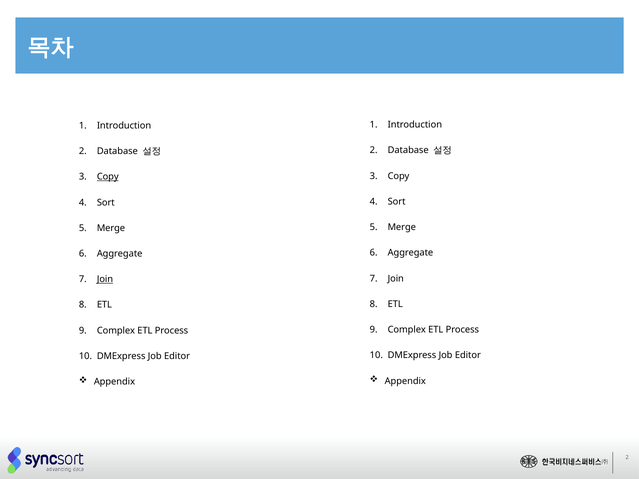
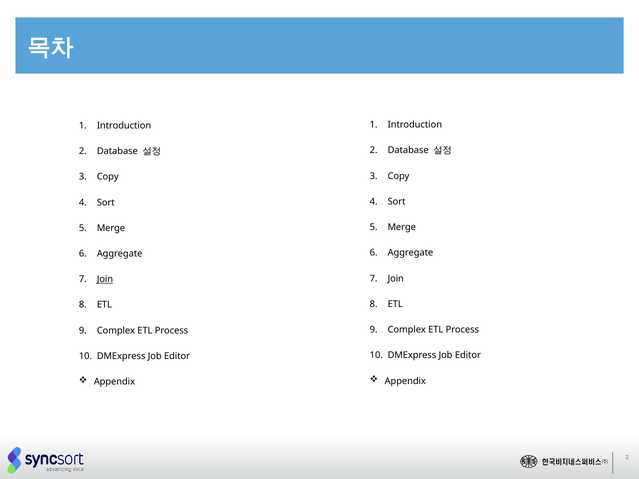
Copy at (108, 177) underline: present -> none
